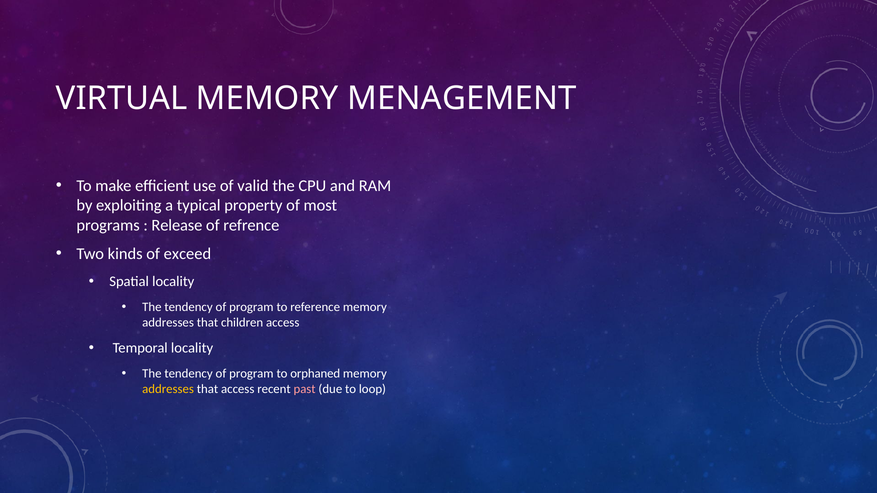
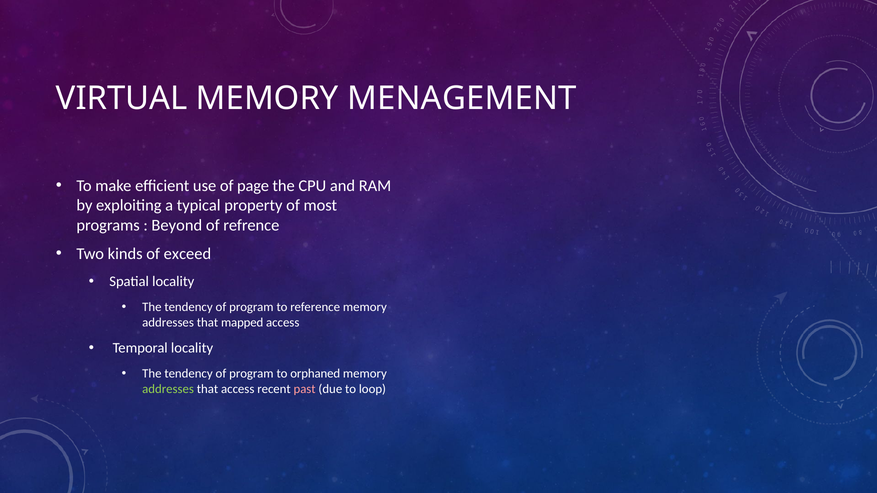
valid: valid -> page
Release: Release -> Beyond
children: children -> mapped
addresses at (168, 389) colour: yellow -> light green
